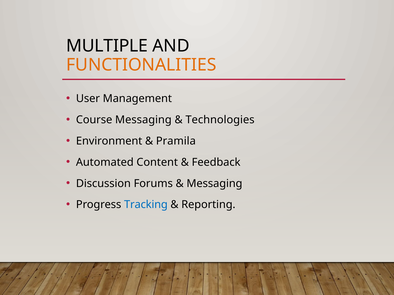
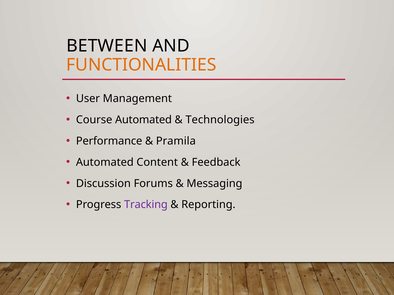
MULTIPLE: MULTIPLE -> BETWEEN
Course Messaging: Messaging -> Automated
Environment: Environment -> Performance
Tracking colour: blue -> purple
